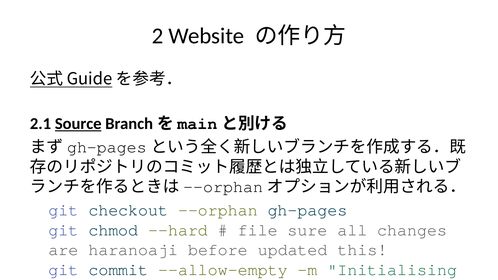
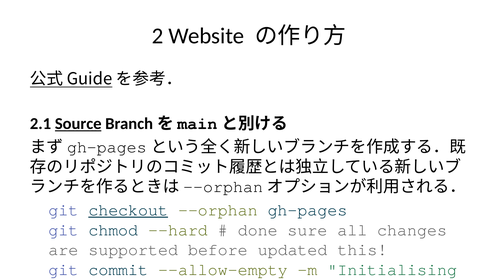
checkout at (128, 210) underline: none -> present
file: file -> done
haranoaji: haranoaji -> supported
